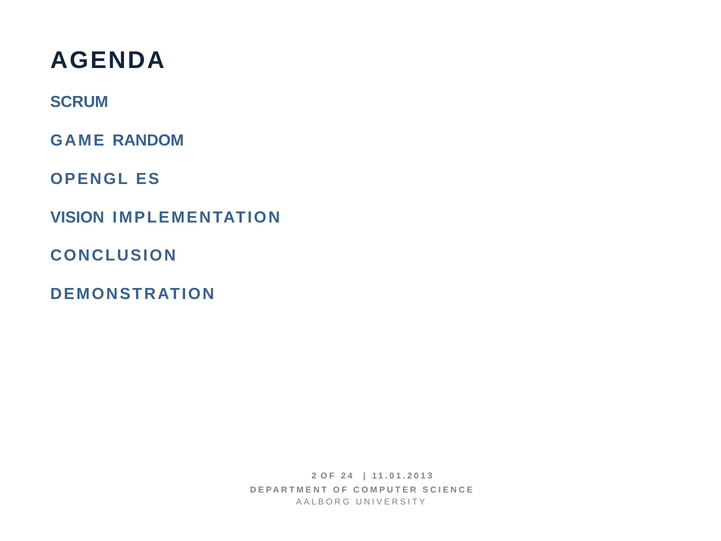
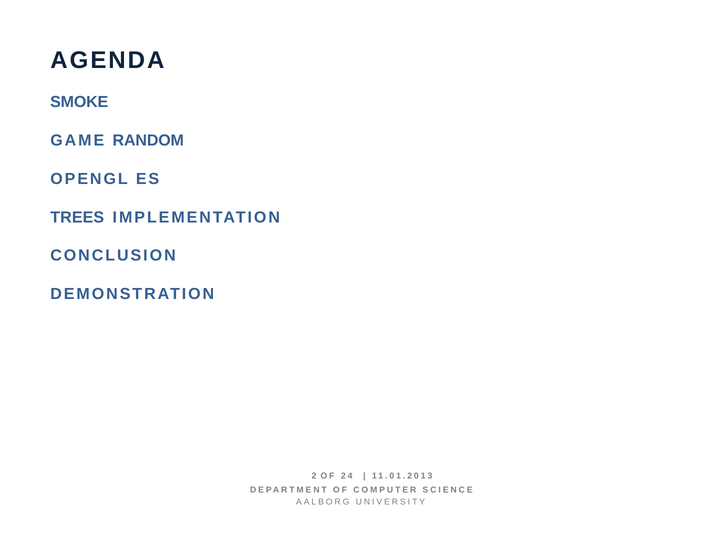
SCRUM: SCRUM -> SMOKE
VISION: VISION -> TREES
